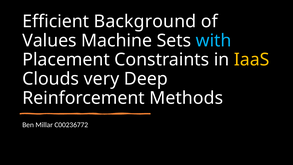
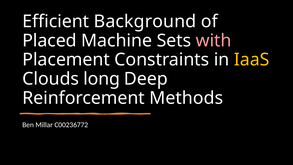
Values: Values -> Placed
with colour: light blue -> pink
very: very -> long
